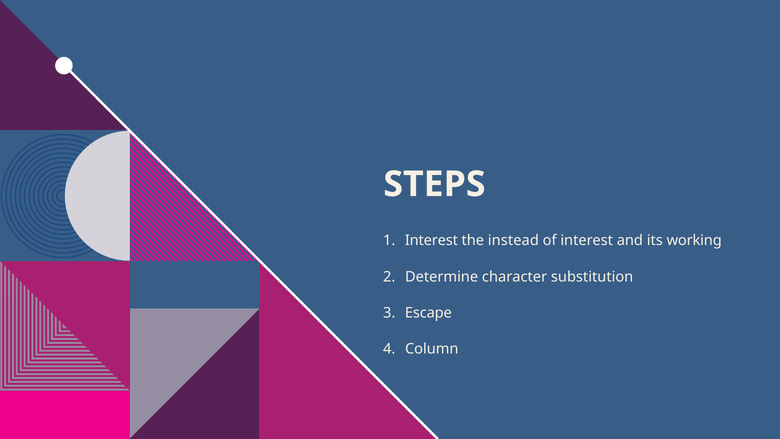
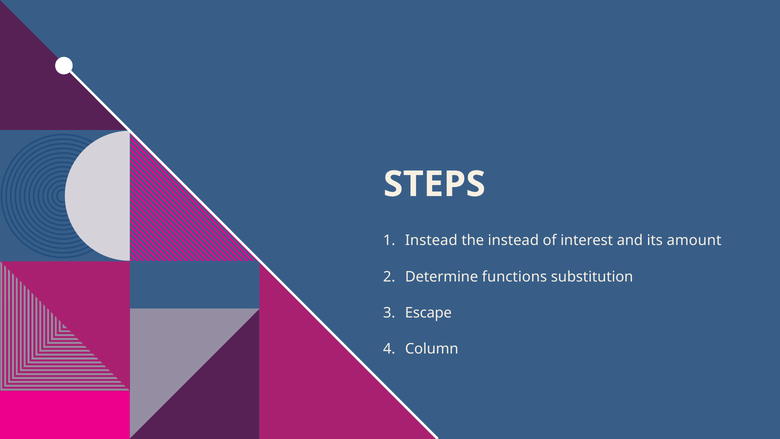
Interest at (431, 241): Interest -> Instead
working: working -> amount
character: character -> functions
